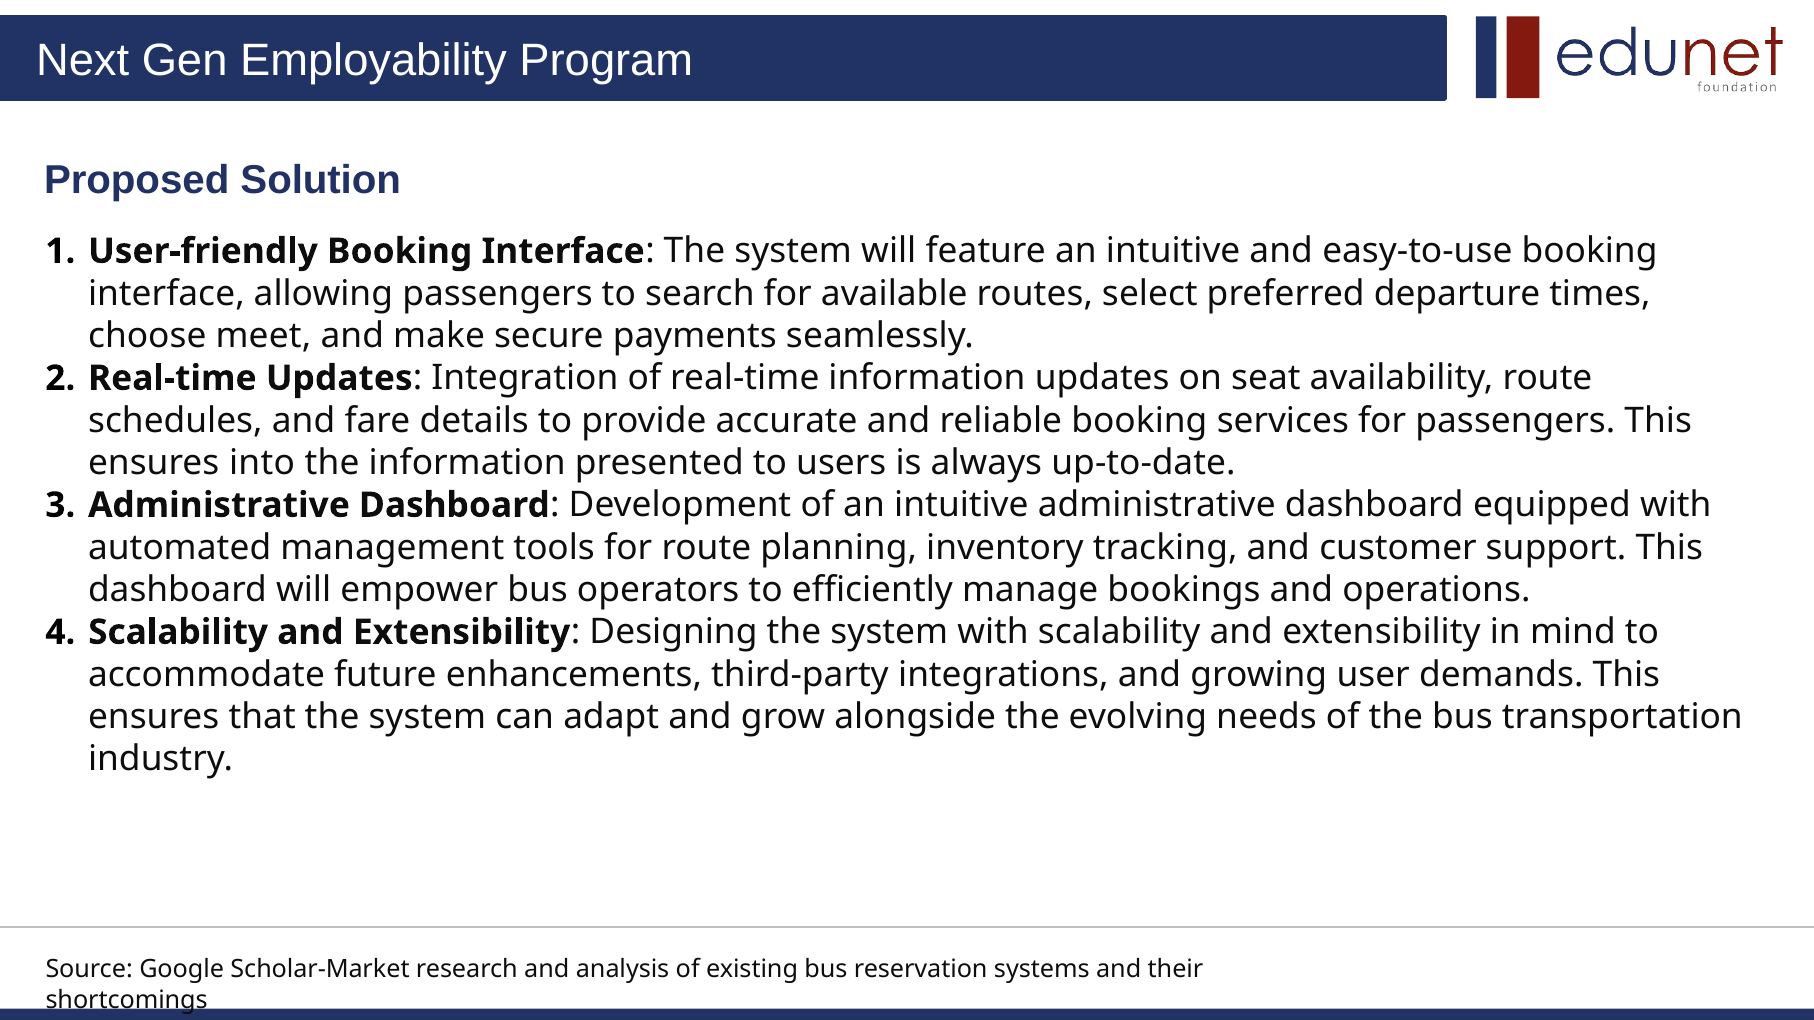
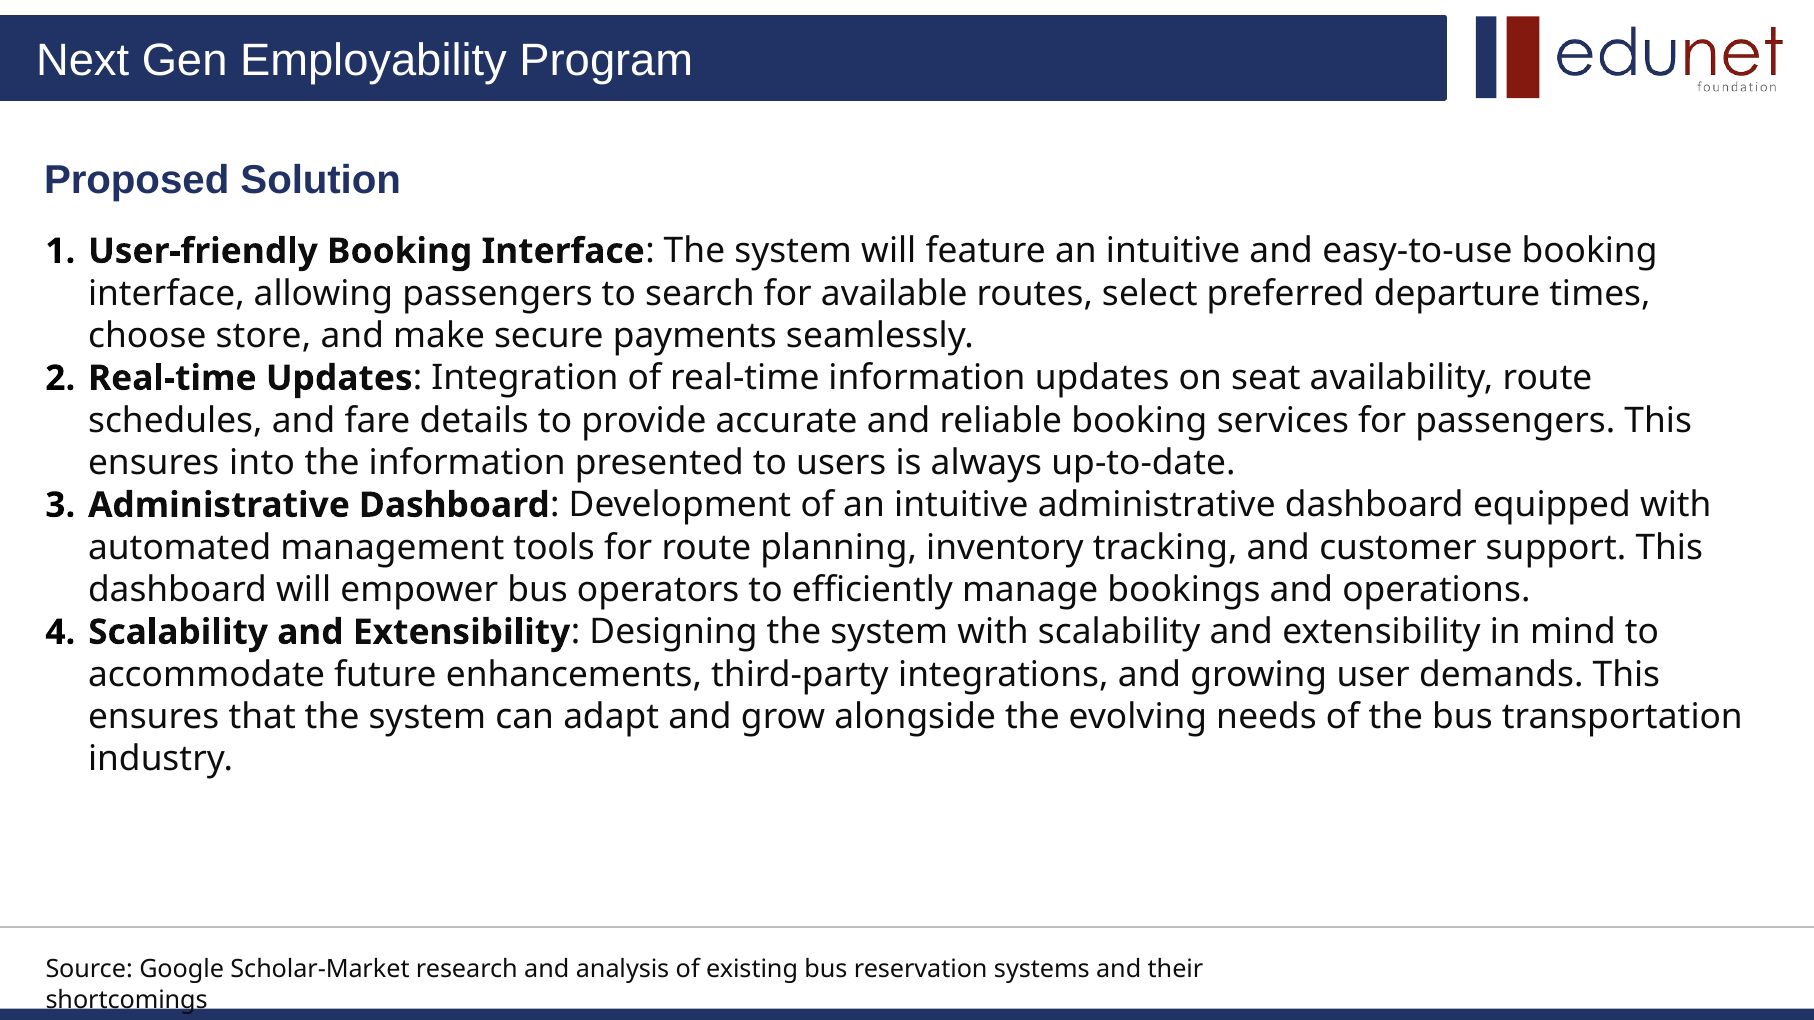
meet: meet -> store
